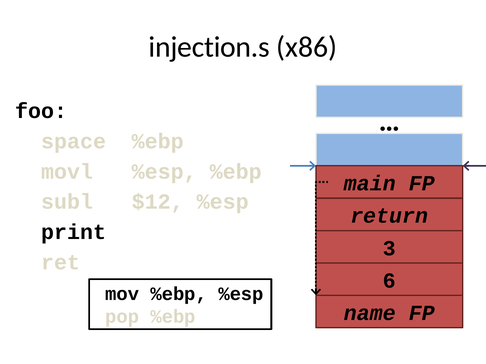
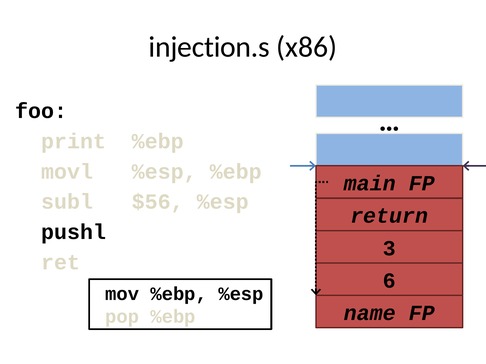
space: space -> print
$12: $12 -> $56
print: print -> pushl
